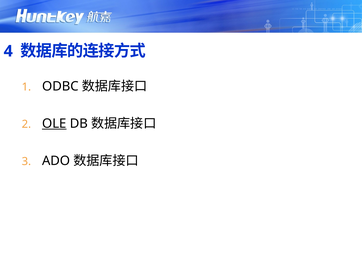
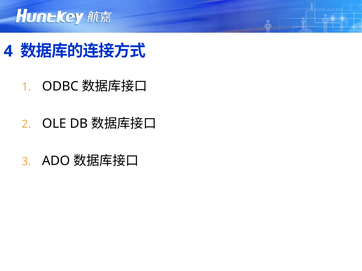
OLE underline: present -> none
